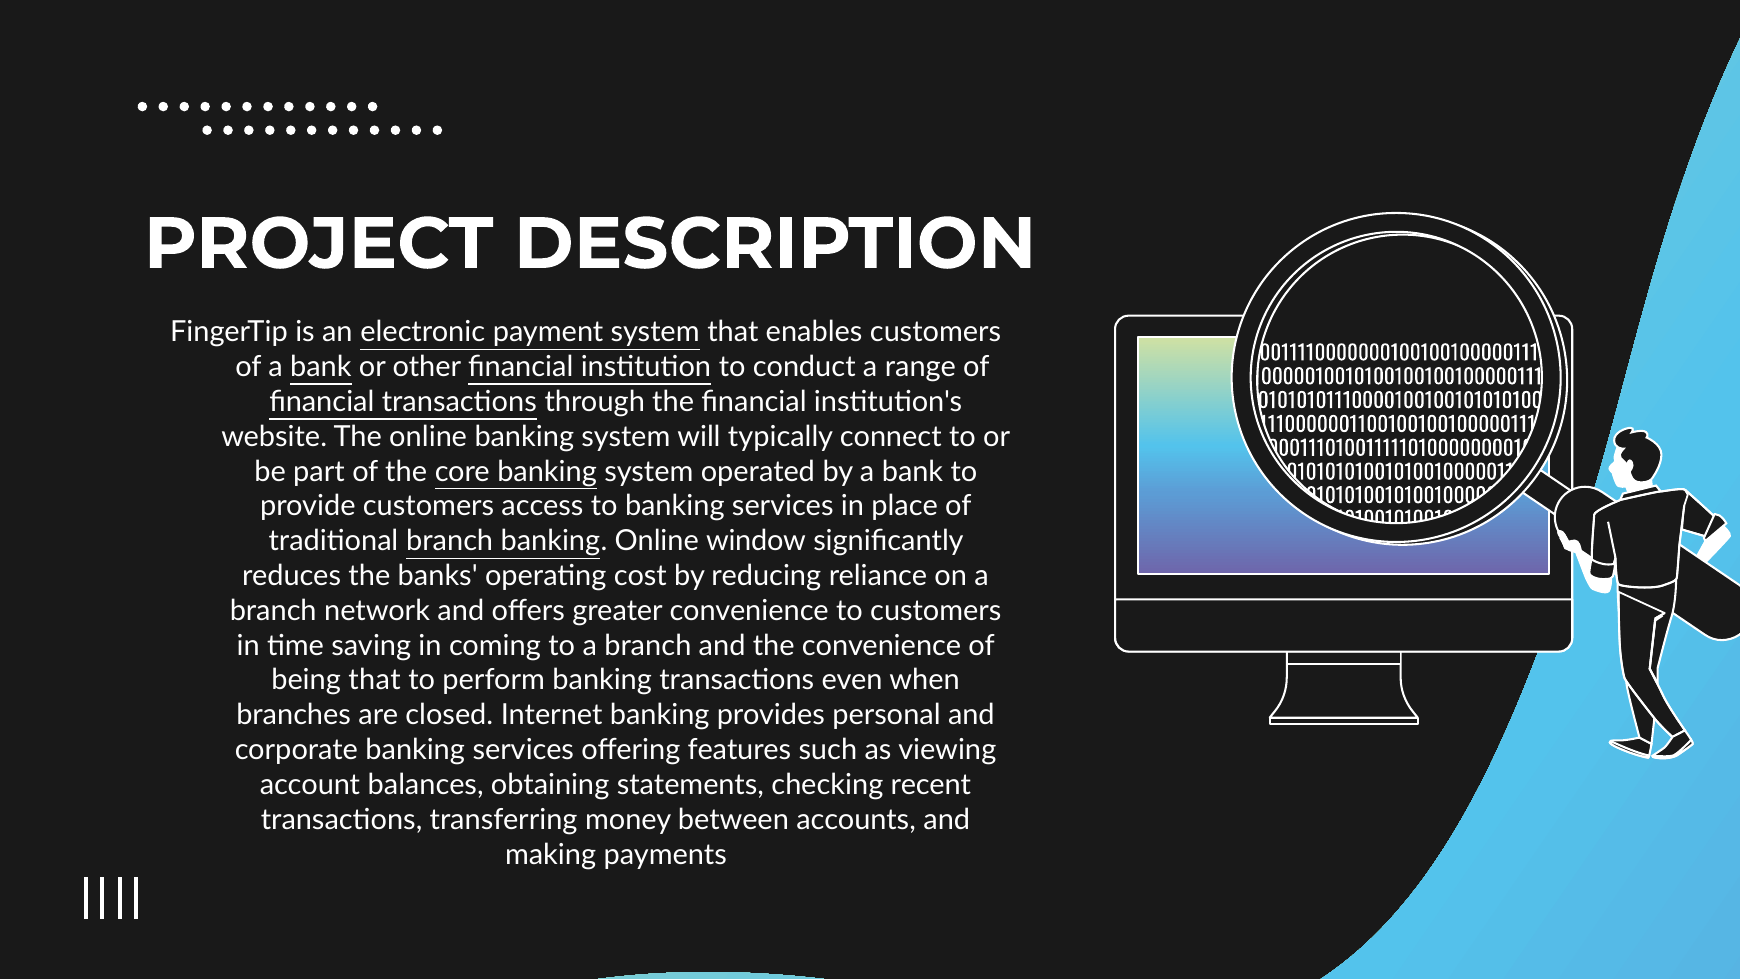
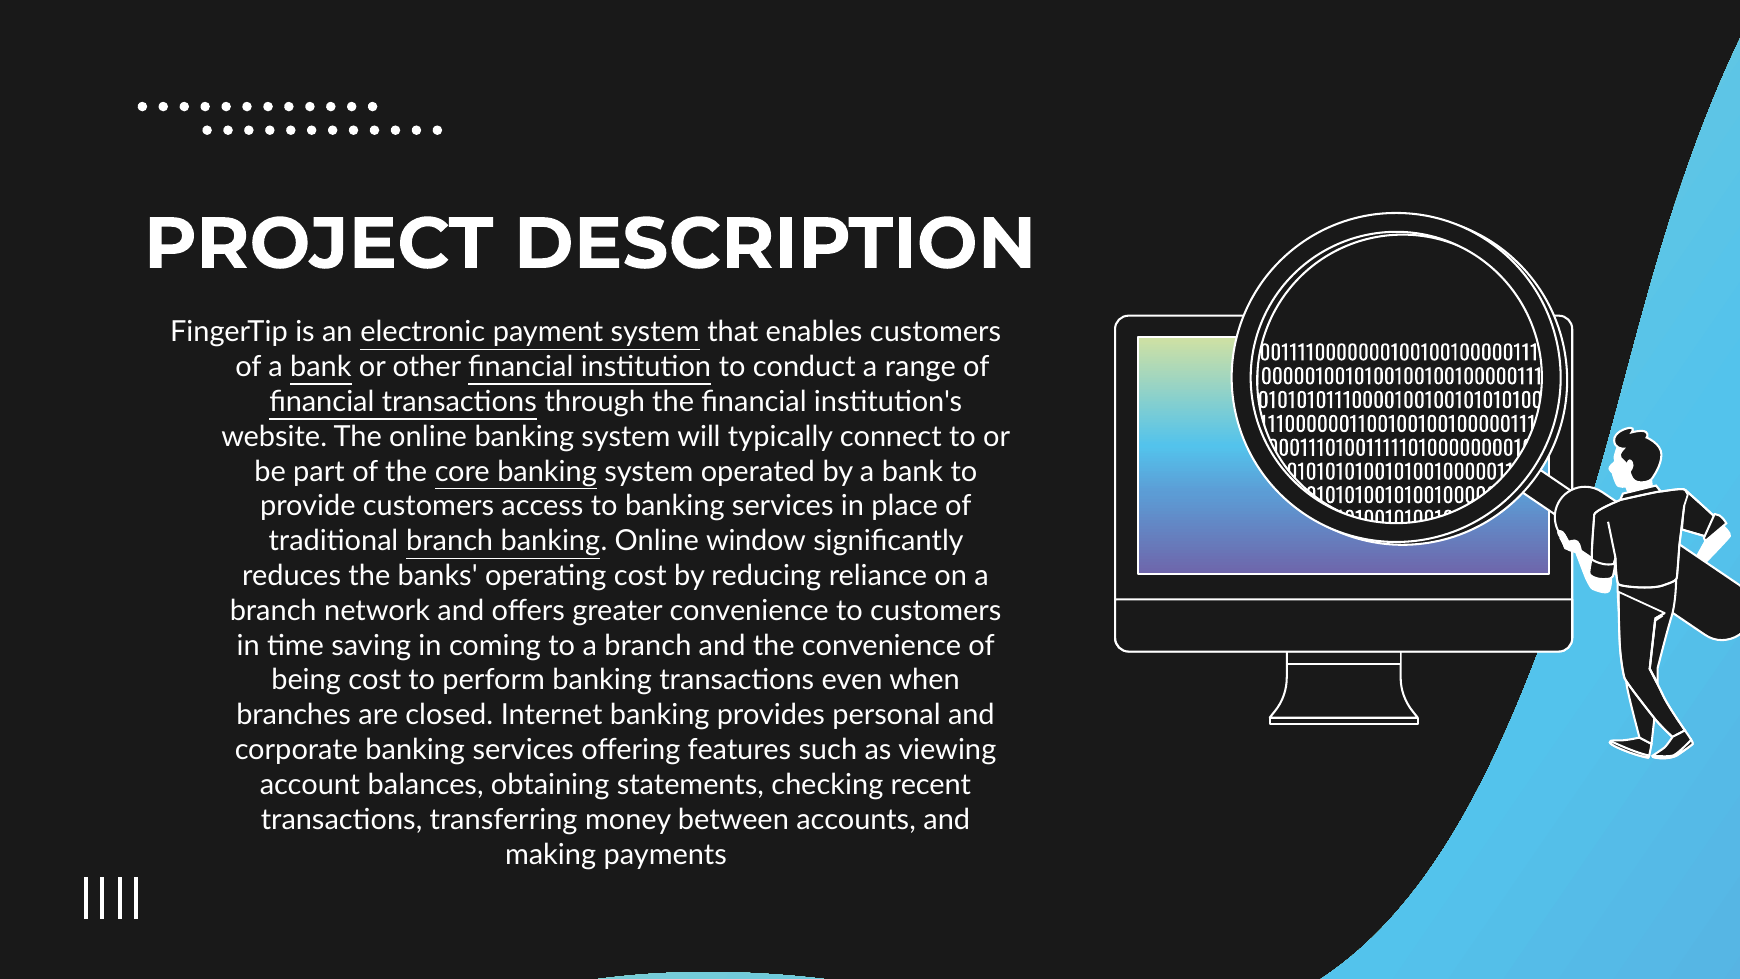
being that: that -> cost
